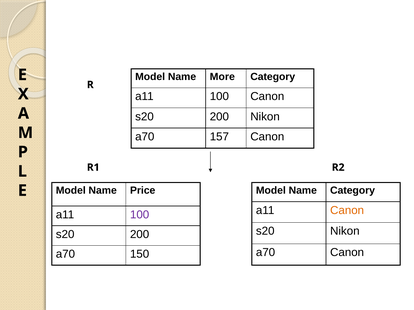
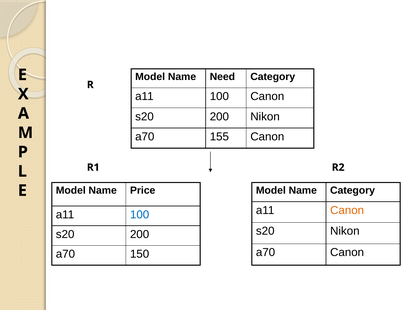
More: More -> Need
157: 157 -> 155
100 at (140, 215) colour: purple -> blue
